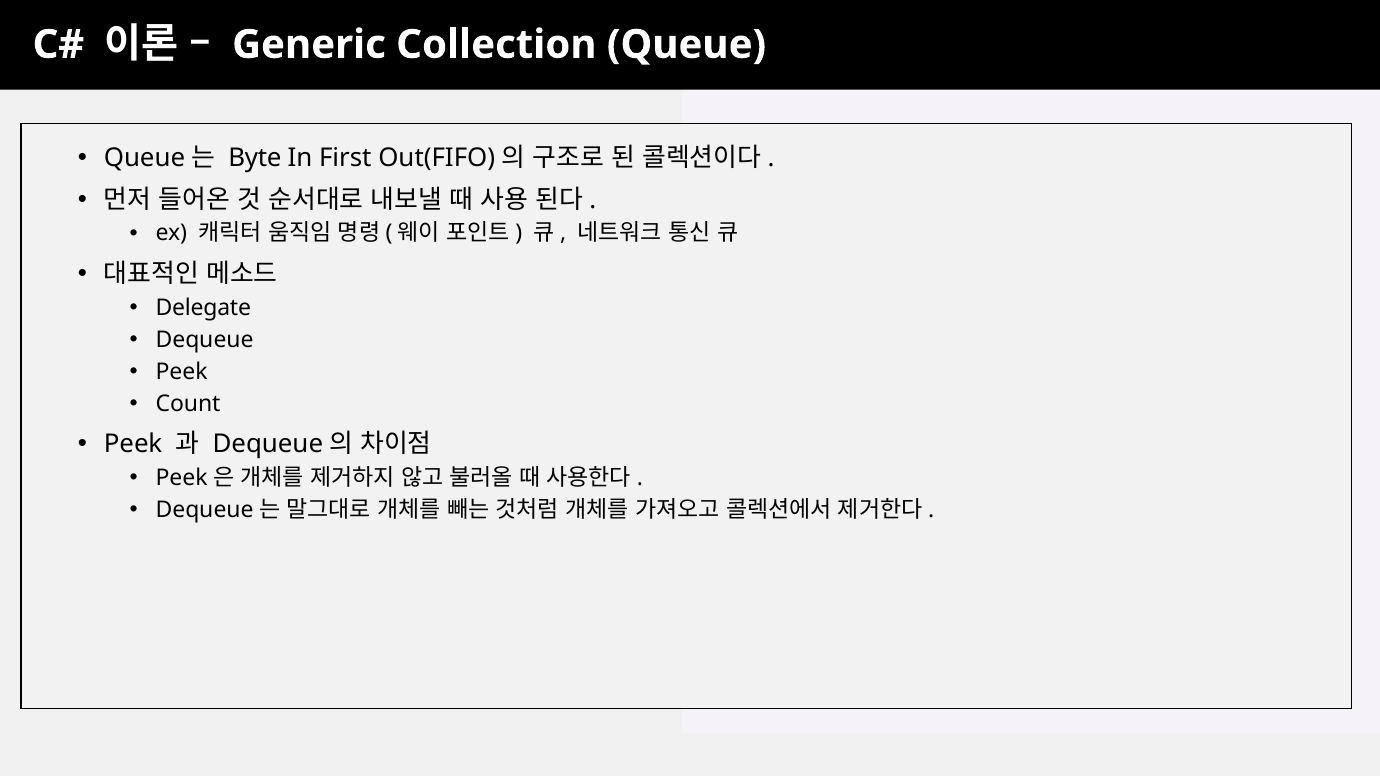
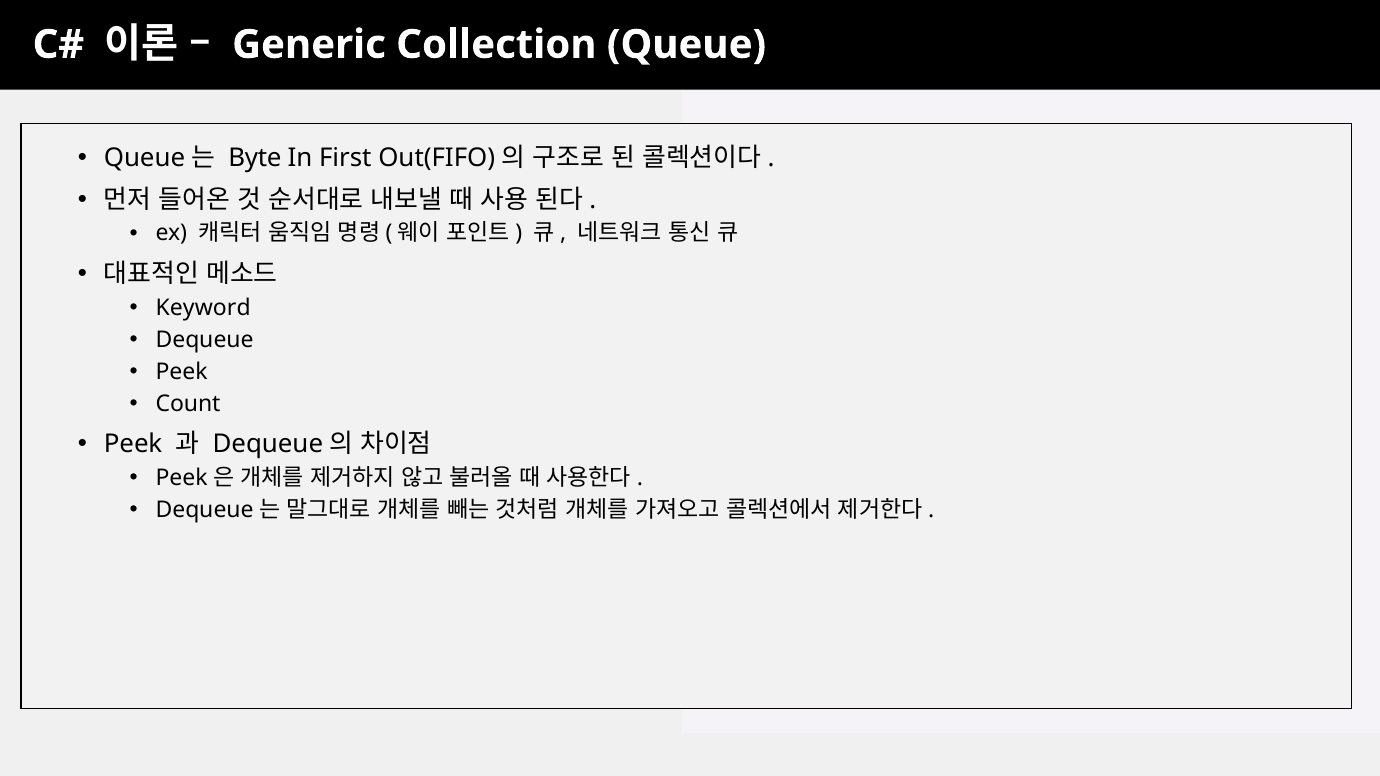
Delegate: Delegate -> Keyword
